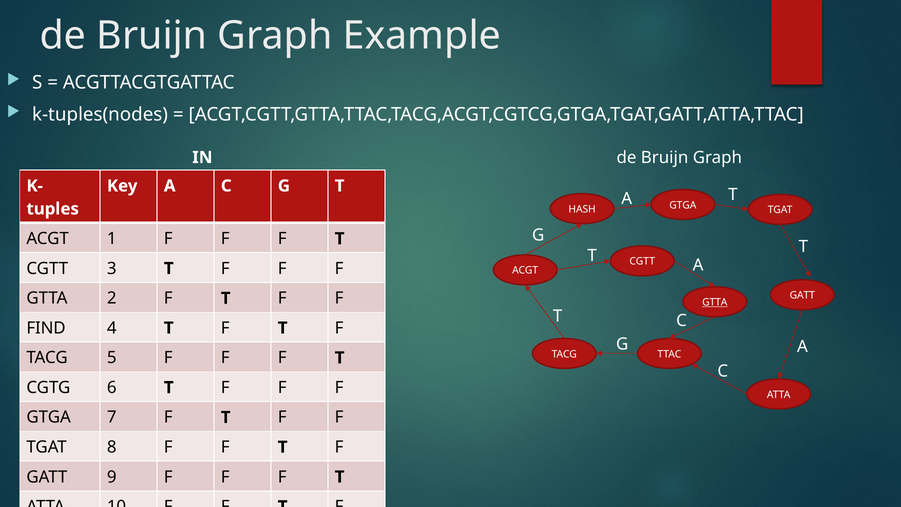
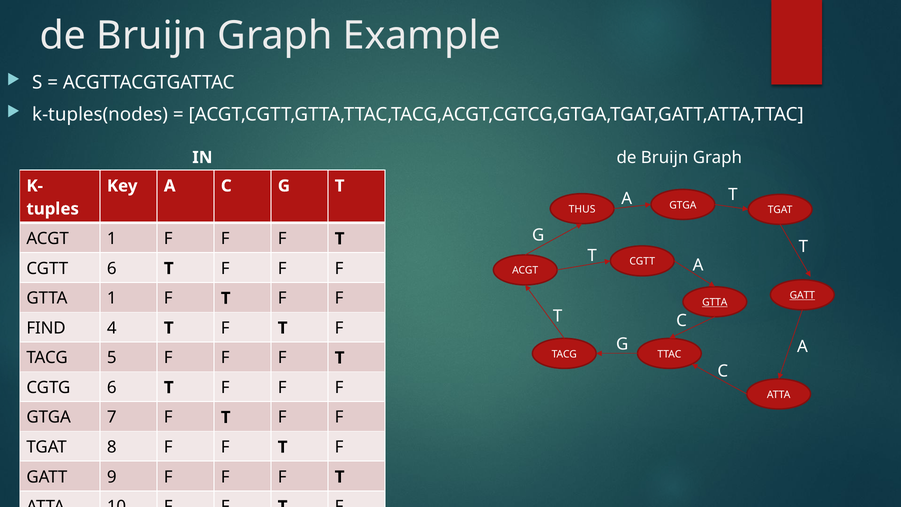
HASH: HASH -> THUS
CGTT 3: 3 -> 6
GATT at (802, 295) underline: none -> present
GTTA 2: 2 -> 1
